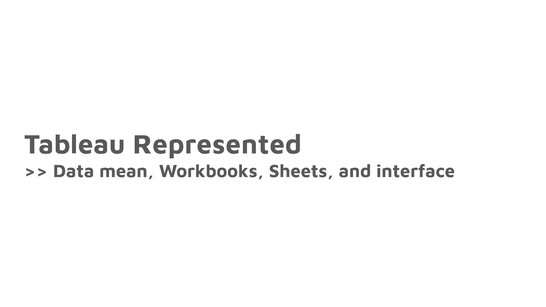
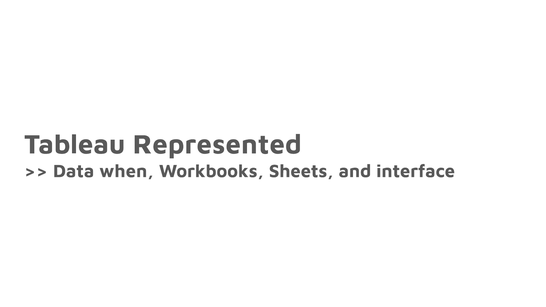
mean: mean -> when
